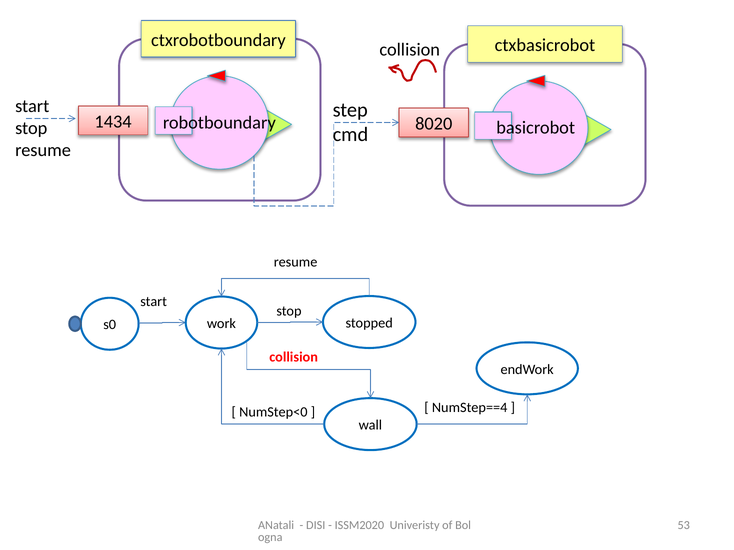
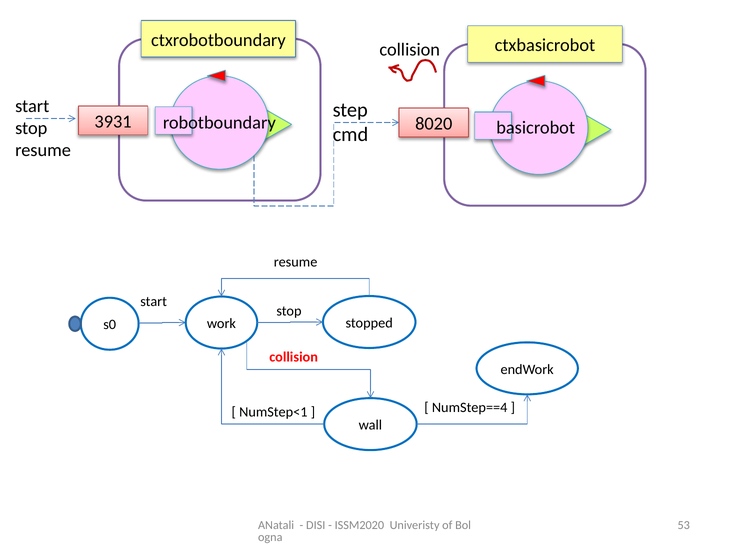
1434: 1434 -> 3931
NumStep<0: NumStep<0 -> NumStep<1
